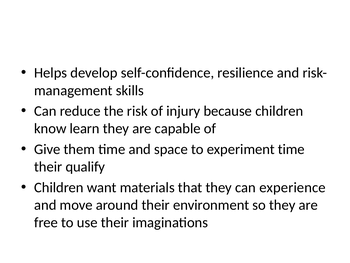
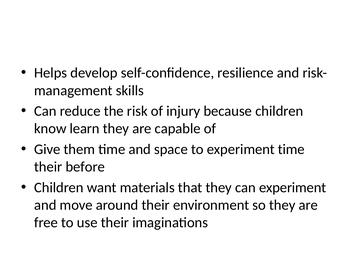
qualify: qualify -> before
can experience: experience -> experiment
